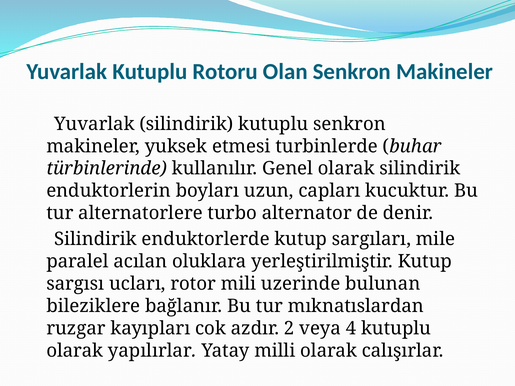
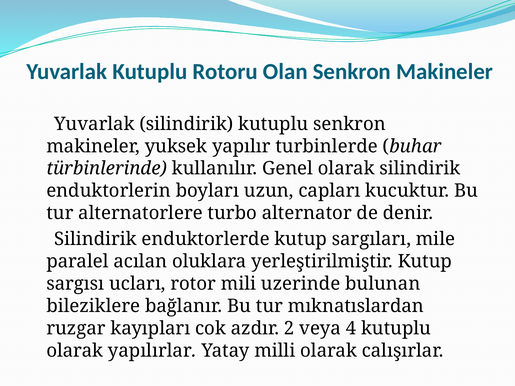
etmesi: etmesi -> yapılır
